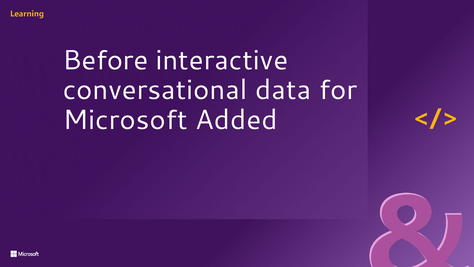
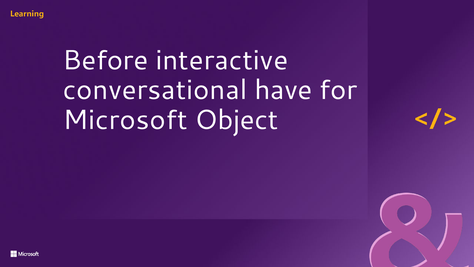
data: data -> have
Added: Added -> Object
